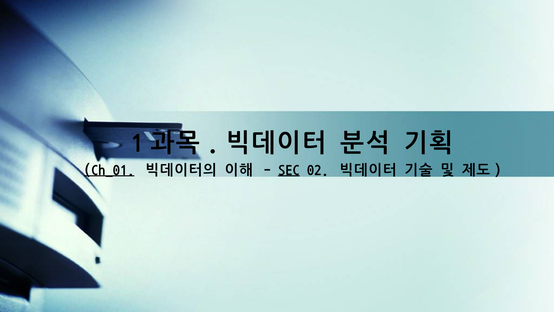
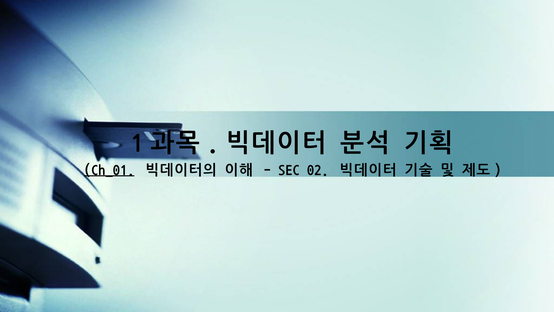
SEC underline: present -> none
